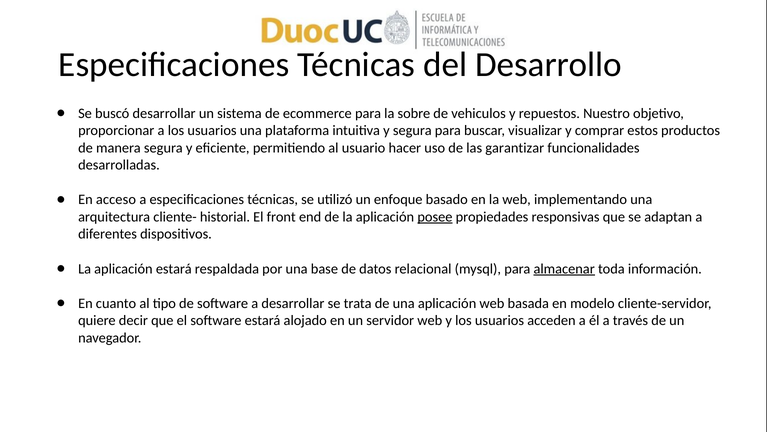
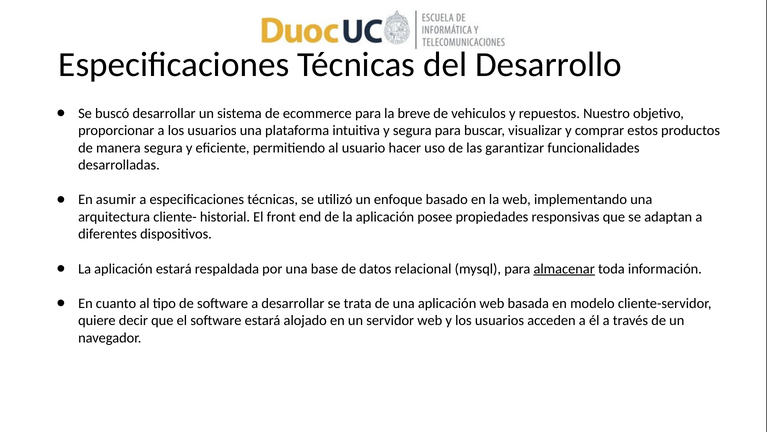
sobre: sobre -> breve
acceso: acceso -> asumir
posee underline: present -> none
